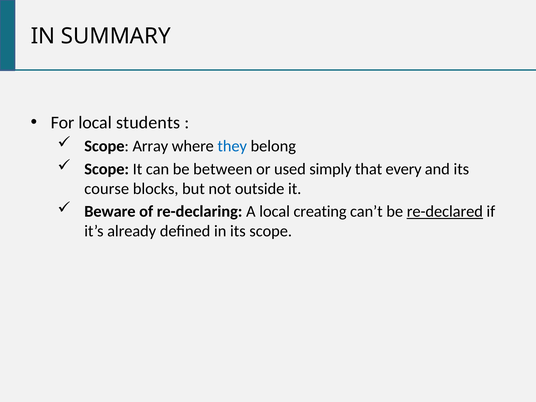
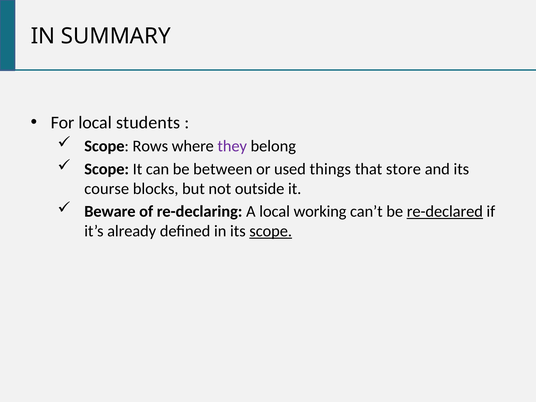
Array: Array -> Rows
they colour: blue -> purple
simply: simply -> things
every: every -> store
creating: creating -> working
scope at (271, 231) underline: none -> present
